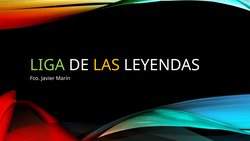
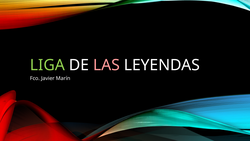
LAS colour: yellow -> pink
